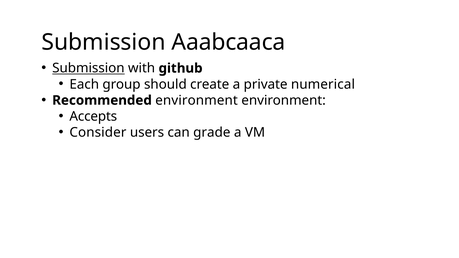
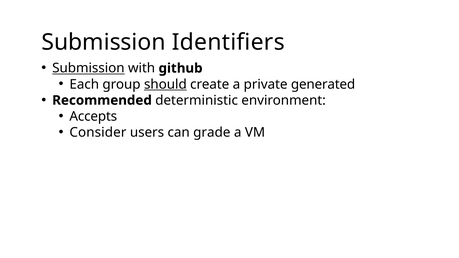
Aaabcaaca: Aaabcaaca -> Identifiers
should underline: none -> present
numerical: numerical -> generated
Recommended environment: environment -> deterministic
